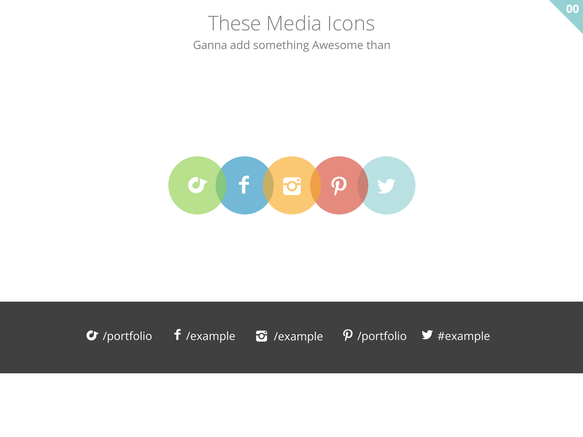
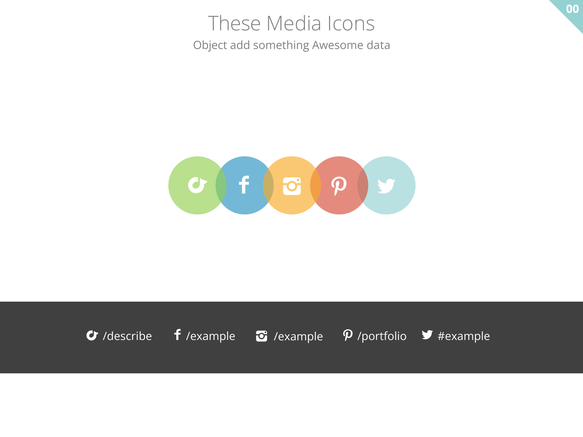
Ganna: Ganna -> Object
than: than -> data
/portfolio at (127, 337): /portfolio -> /describe
